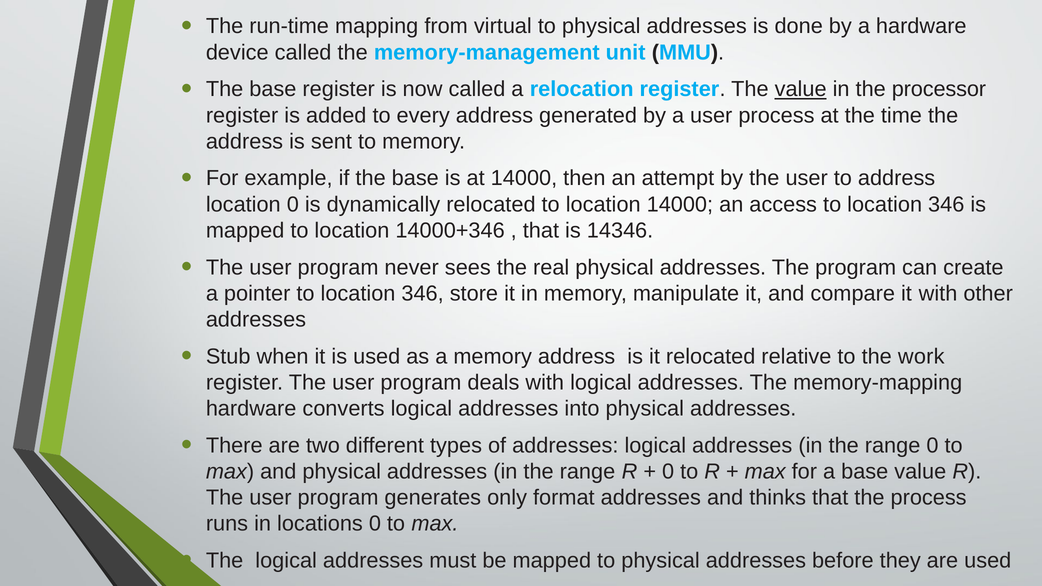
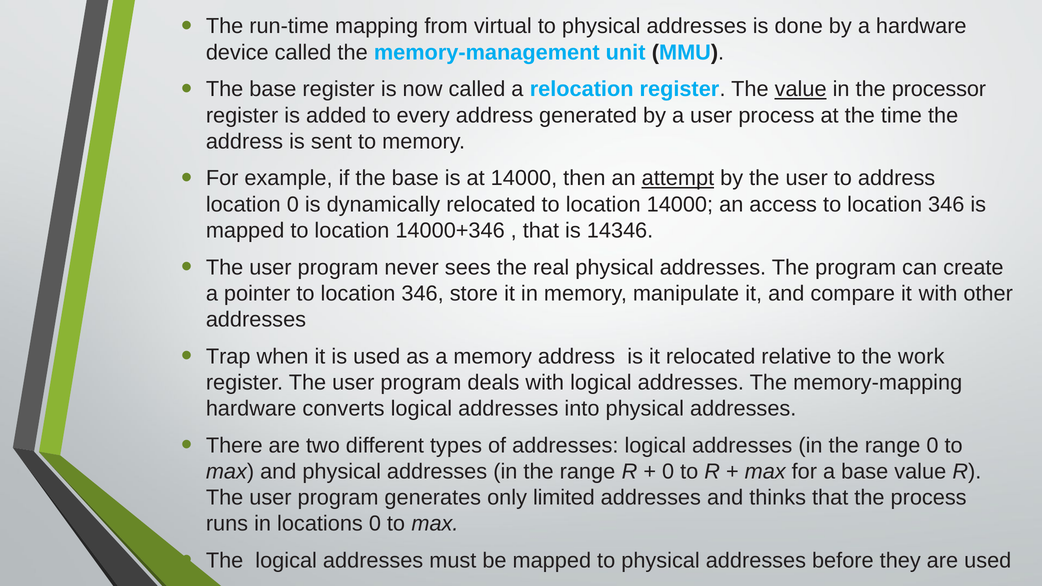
attempt underline: none -> present
Stub: Stub -> Trap
format: format -> limited
